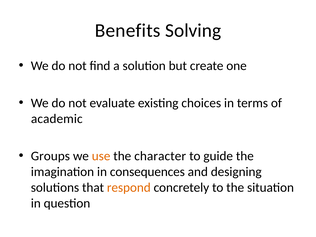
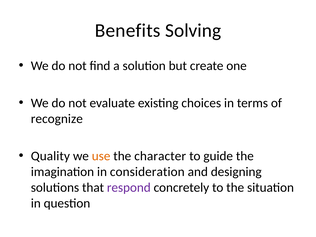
academic: academic -> recognize
Groups: Groups -> Quality
consequences: consequences -> consideration
respond colour: orange -> purple
